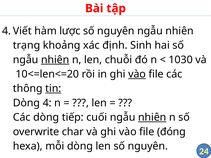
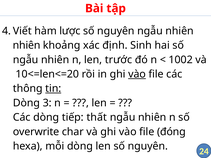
trạng at (27, 45): trạng -> nhiên
nhiên at (55, 60) underline: present -> none
chuỗi: chuỗi -> trước
1030: 1030 -> 1002
4: 4 -> 3
cuối: cuối -> thất
nhiên at (152, 118) underline: present -> none
